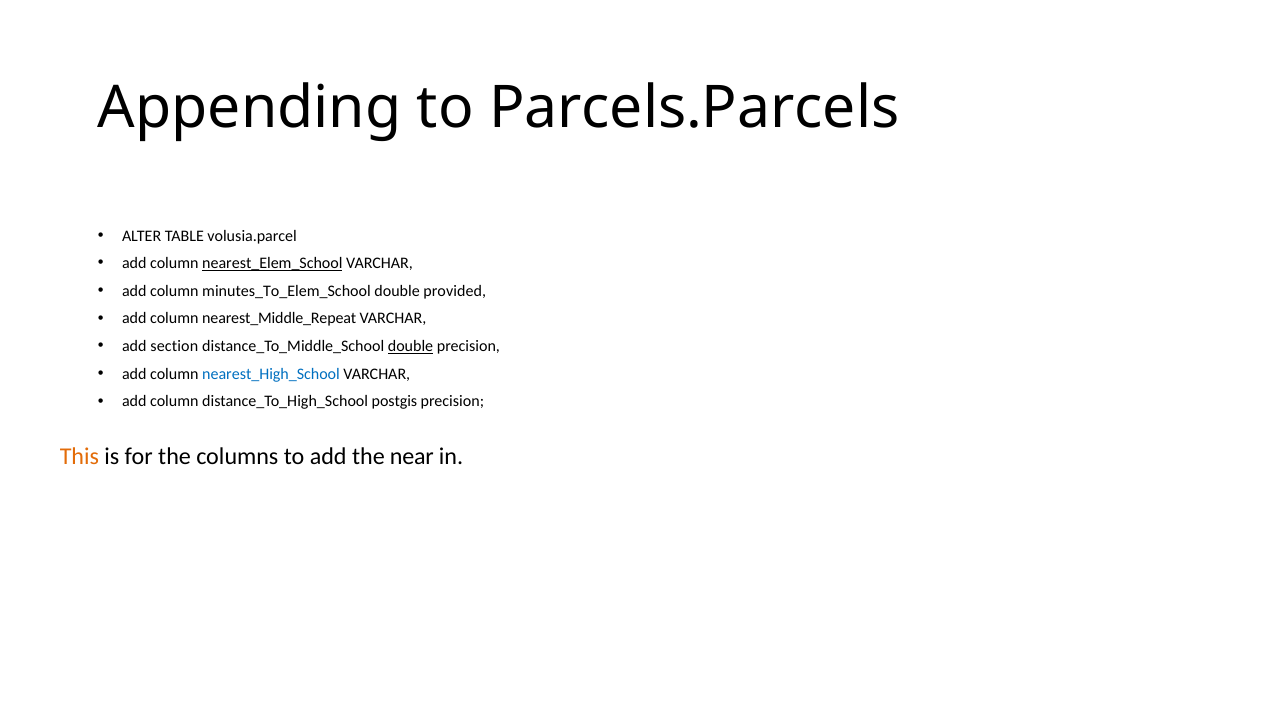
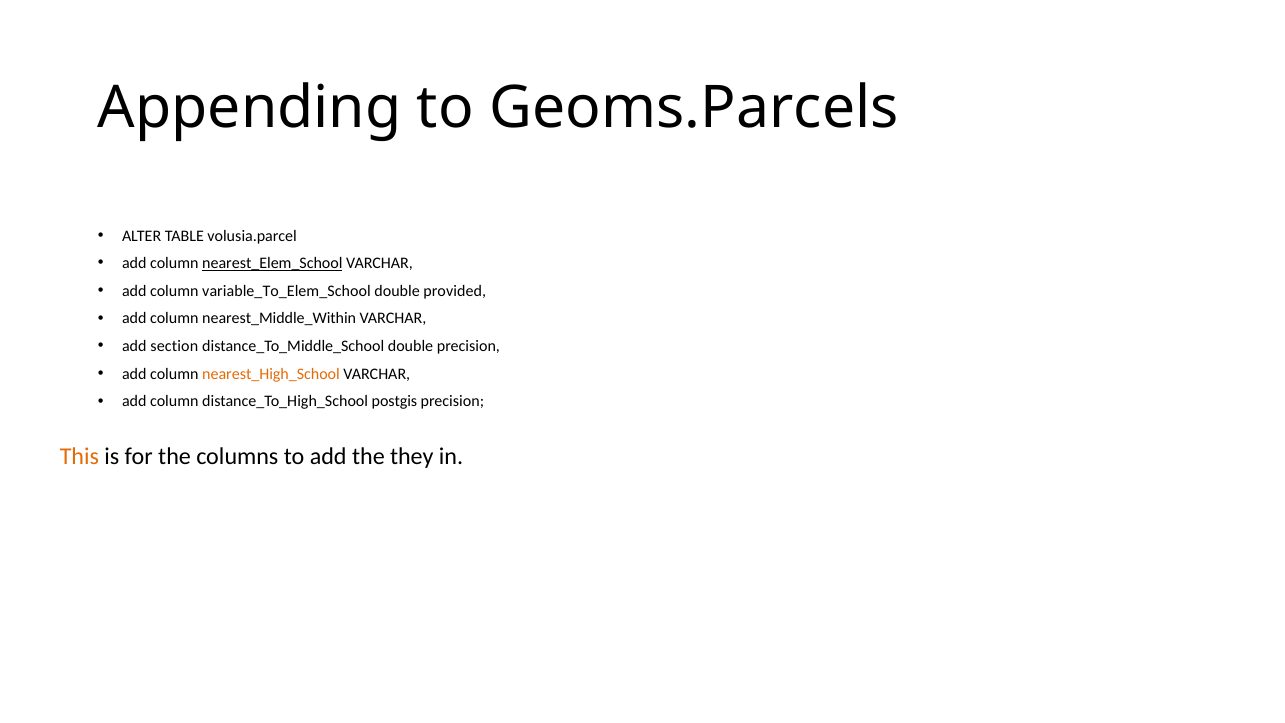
Parcels.Parcels: Parcels.Parcels -> Geoms.Parcels
minutes_To_Elem_School: minutes_To_Elem_School -> variable_To_Elem_School
nearest_Middle_Repeat: nearest_Middle_Repeat -> nearest_Middle_Within
double at (411, 346) underline: present -> none
nearest_High_School colour: blue -> orange
near: near -> they
